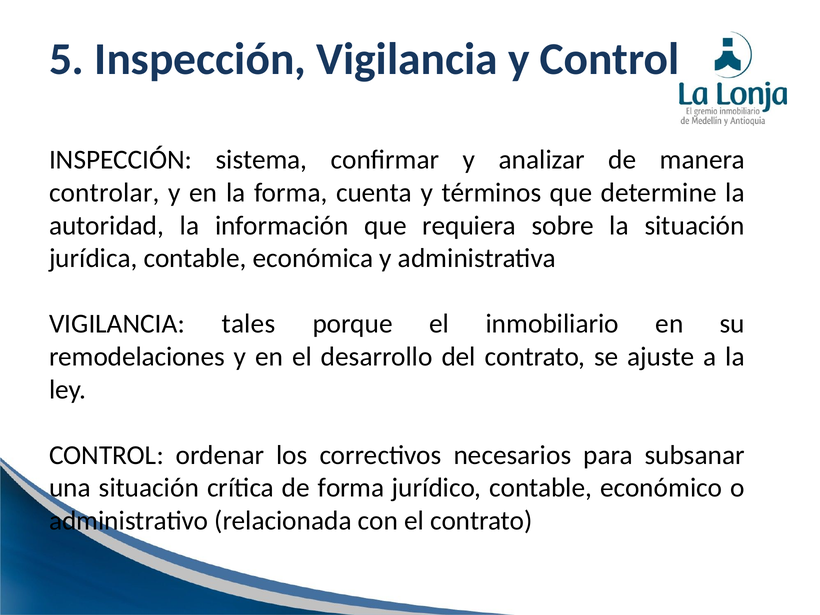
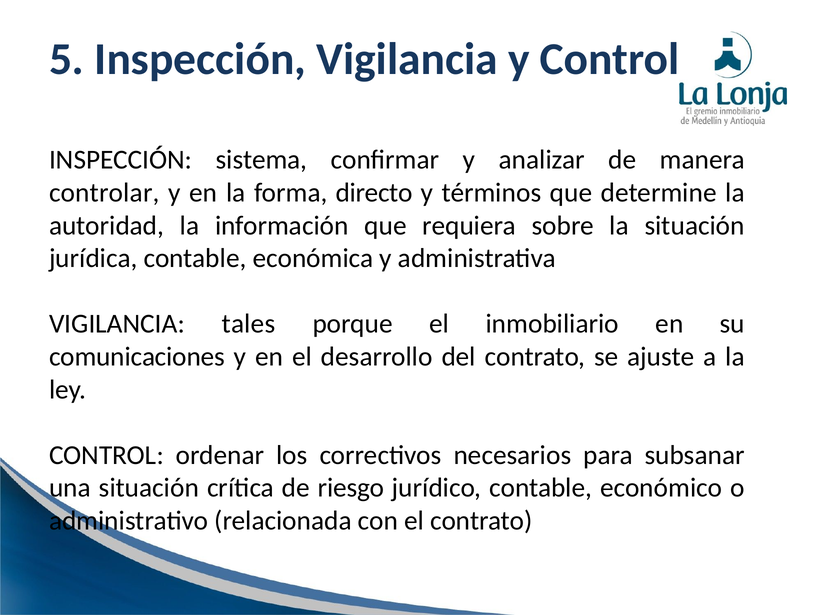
cuenta: cuenta -> directo
remodelaciones: remodelaciones -> comunicaciones
de forma: forma -> riesgo
